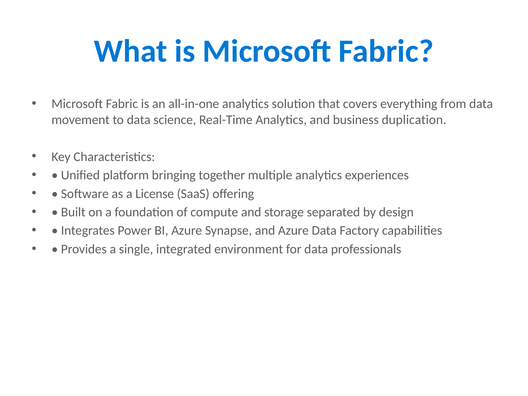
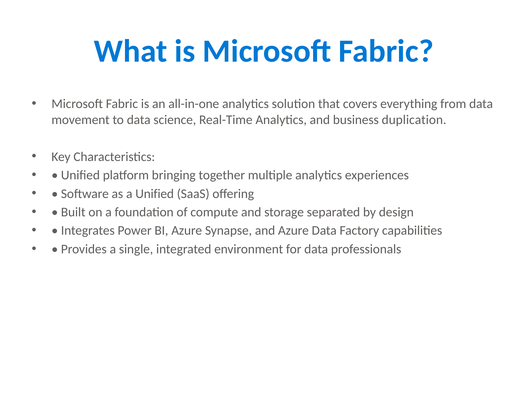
a License: License -> Unified
